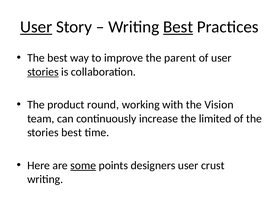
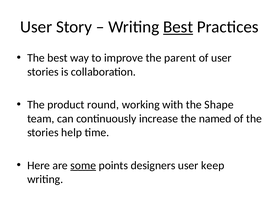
User at (36, 27) underline: present -> none
stories at (43, 72) underline: present -> none
Vision: Vision -> Shape
limited: limited -> named
stories best: best -> help
crust: crust -> keep
